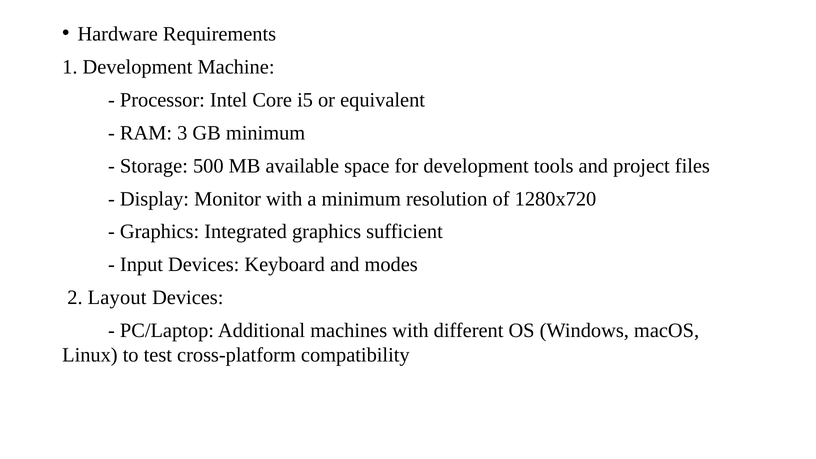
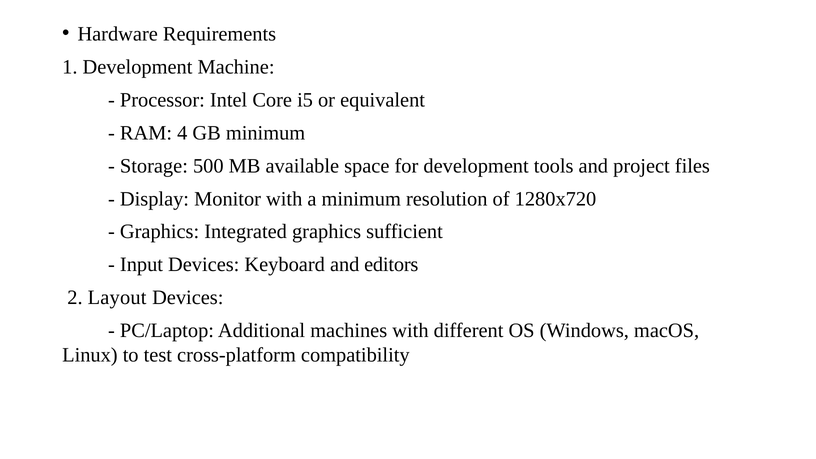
3: 3 -> 4
modes: modes -> editors
